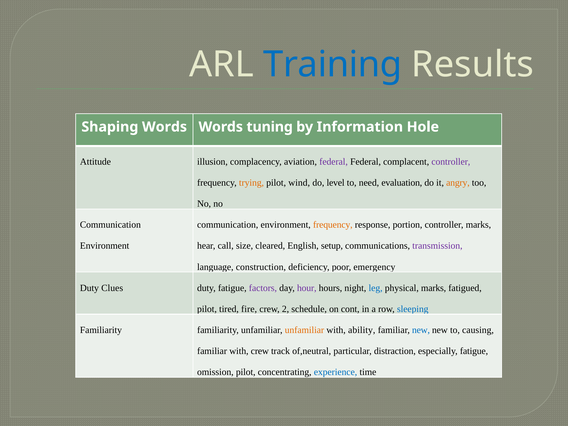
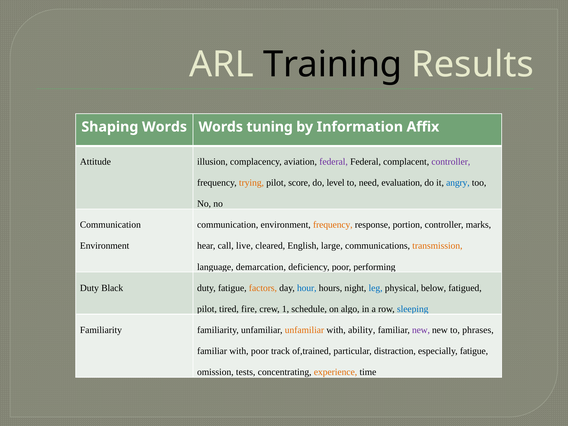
Training colour: blue -> black
Hole: Hole -> Affix
wind: wind -> score
angry colour: orange -> blue
size: size -> live
setup: setup -> large
transmission colour: purple -> orange
construction: construction -> demarcation
emergency: emergency -> performing
Clues: Clues -> Black
factors colour: purple -> orange
hour colour: purple -> blue
physical marks: marks -> below
2: 2 -> 1
cont: cont -> algo
new at (421, 330) colour: blue -> purple
causing: causing -> phrases
with crew: crew -> poor
of,neutral: of,neutral -> of,trained
omission pilot: pilot -> tests
experience colour: blue -> orange
